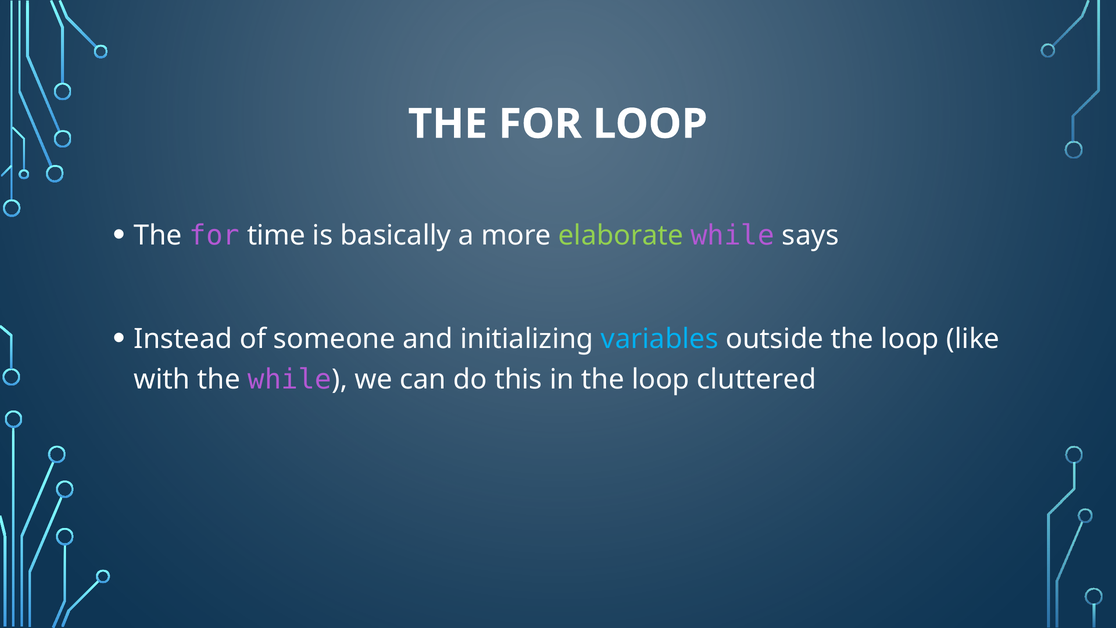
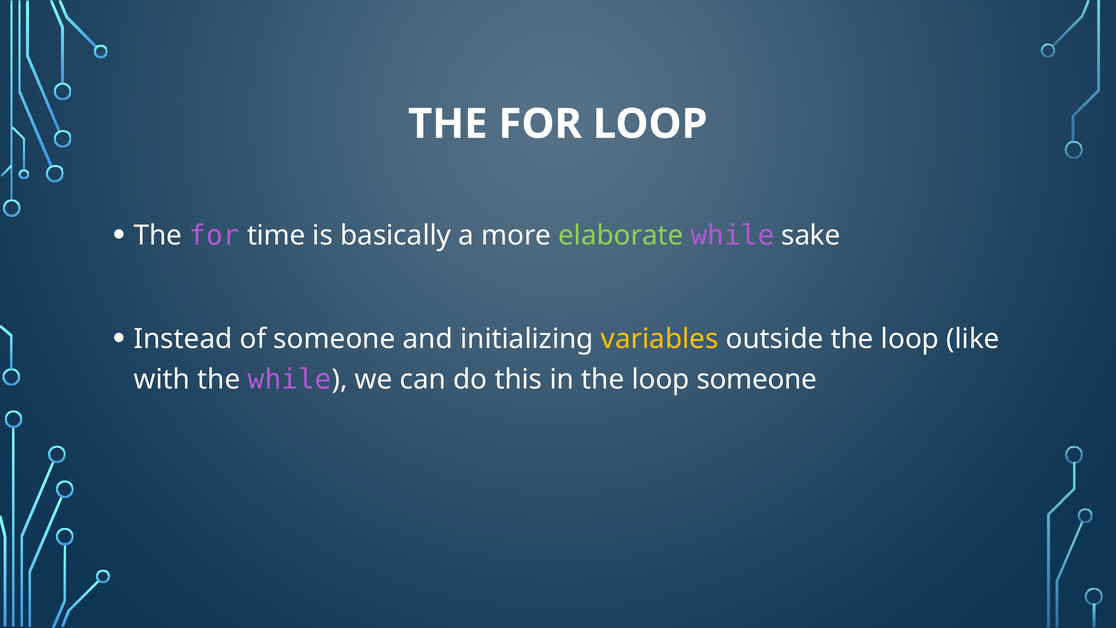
says: says -> sake
variables colour: light blue -> yellow
loop cluttered: cluttered -> someone
